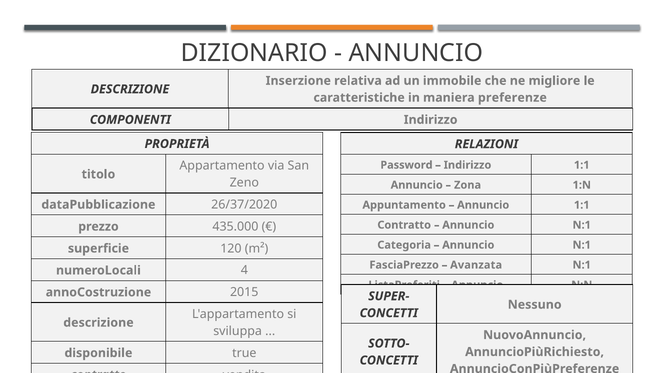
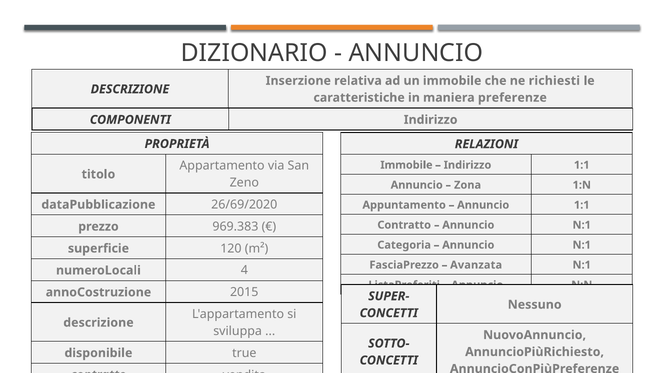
migliore: migliore -> richiesti
Password at (406, 165): Password -> Immobile
26/37/2020: 26/37/2020 -> 26/69/2020
435.000: 435.000 -> 969.383
